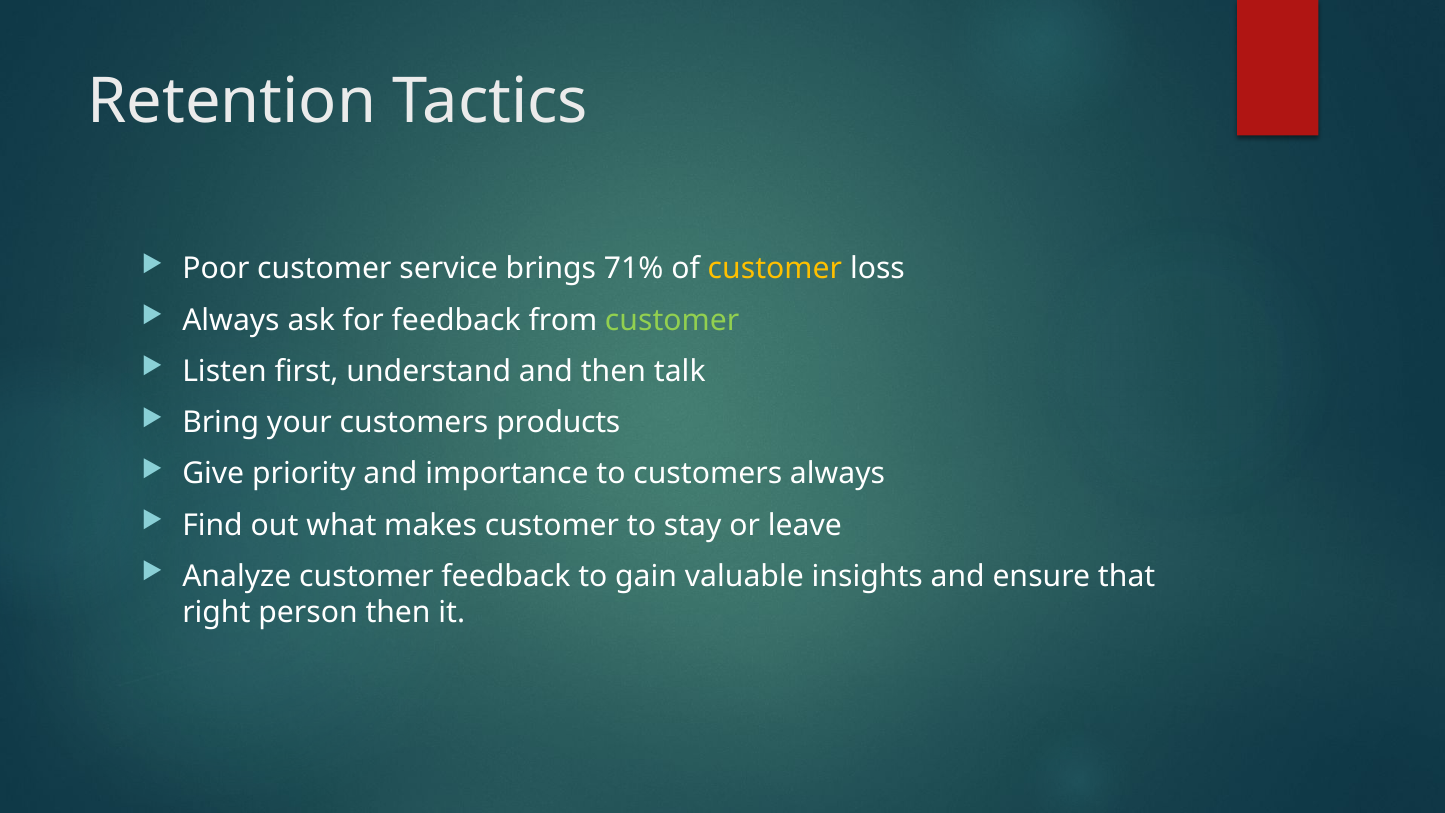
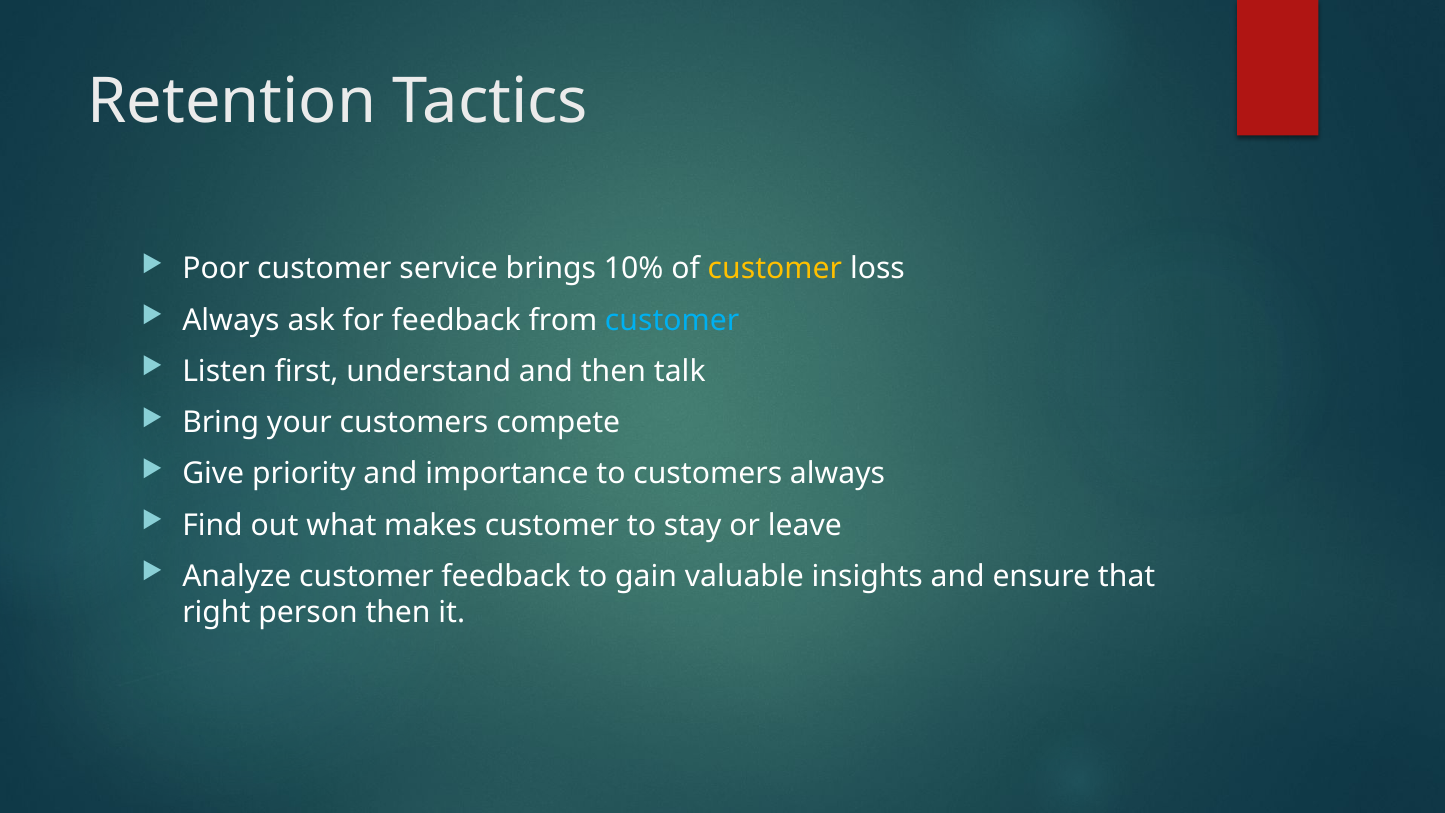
71%: 71% -> 10%
customer at (672, 320) colour: light green -> light blue
products: products -> compete
